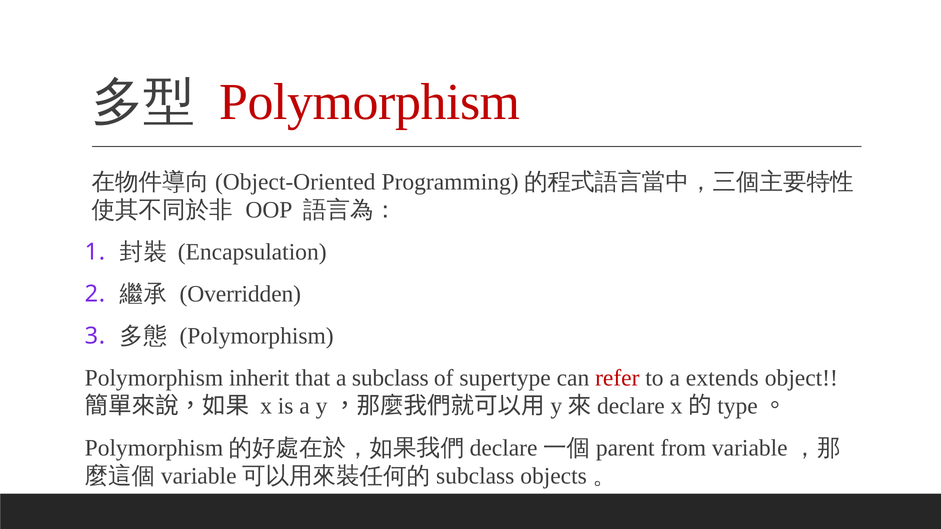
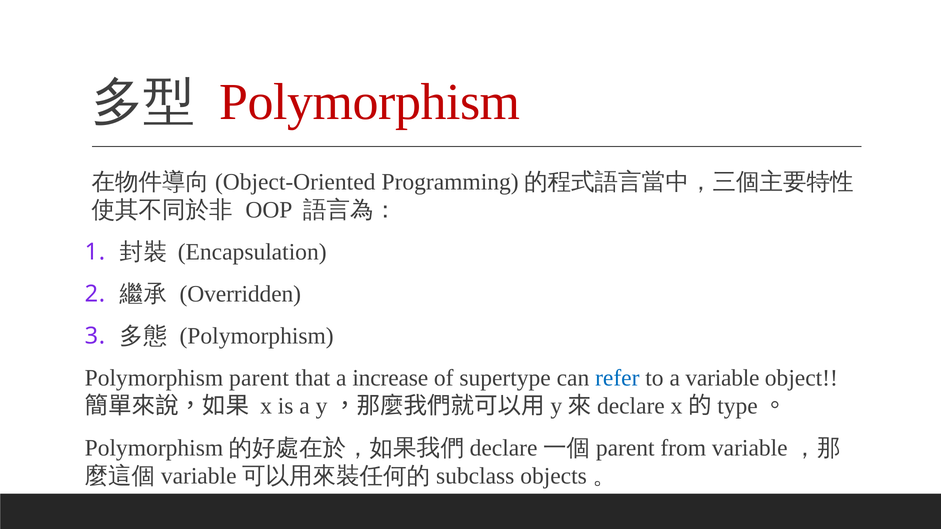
inherit: inherit -> parent
subclass: subclass -> increase
refer colour: red -> blue
extends: extends -> variable
